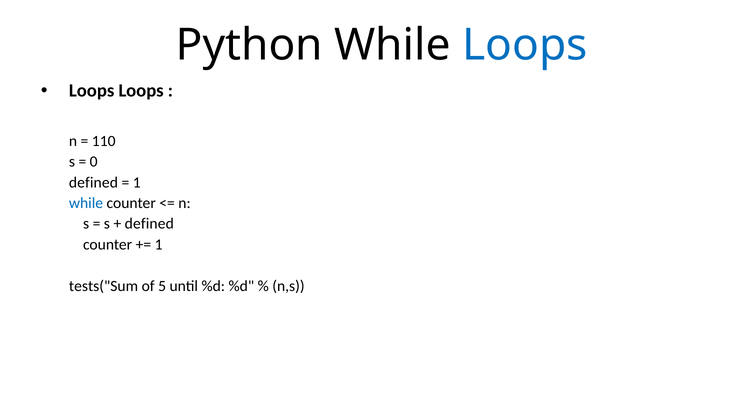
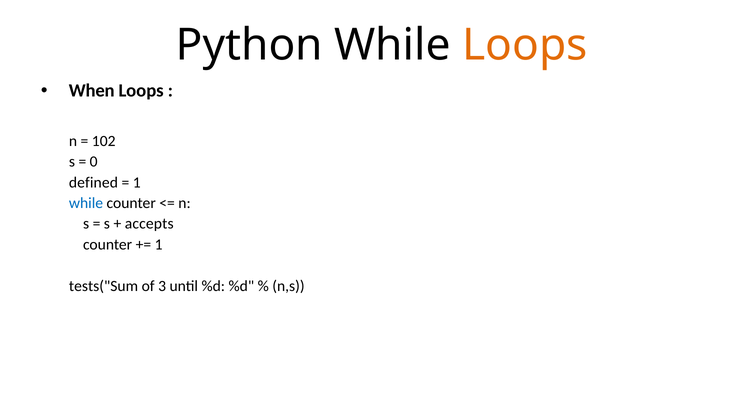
Loops at (525, 45) colour: blue -> orange
Loops at (92, 91): Loops -> When
110: 110 -> 102
defined at (149, 224): defined -> accepts
5: 5 -> 3
